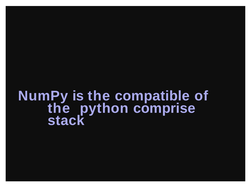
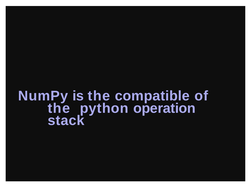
comprise: comprise -> operation
